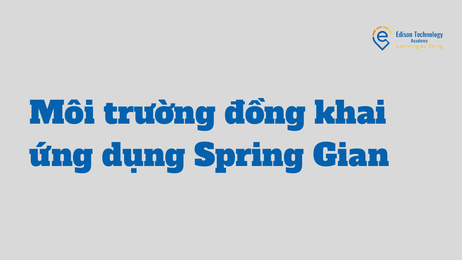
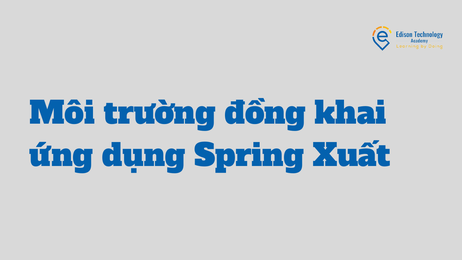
Gian: Gian -> Xuất
